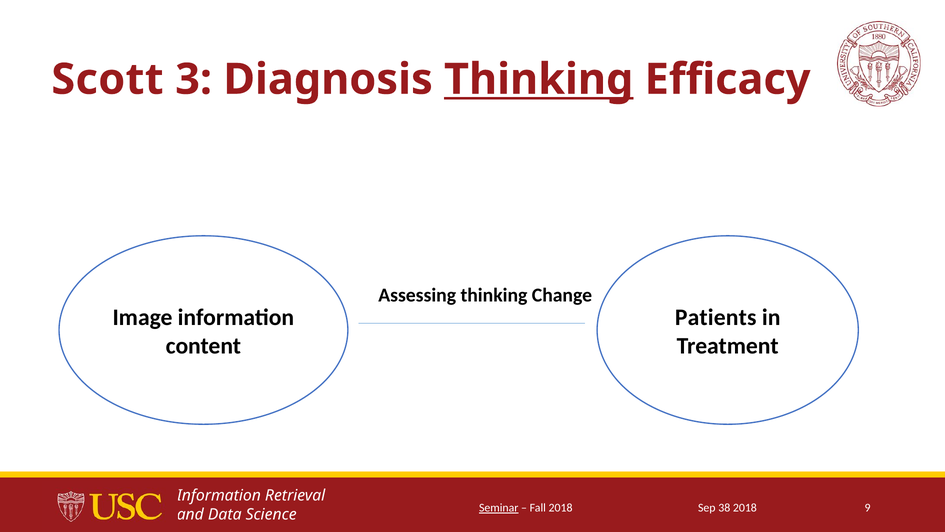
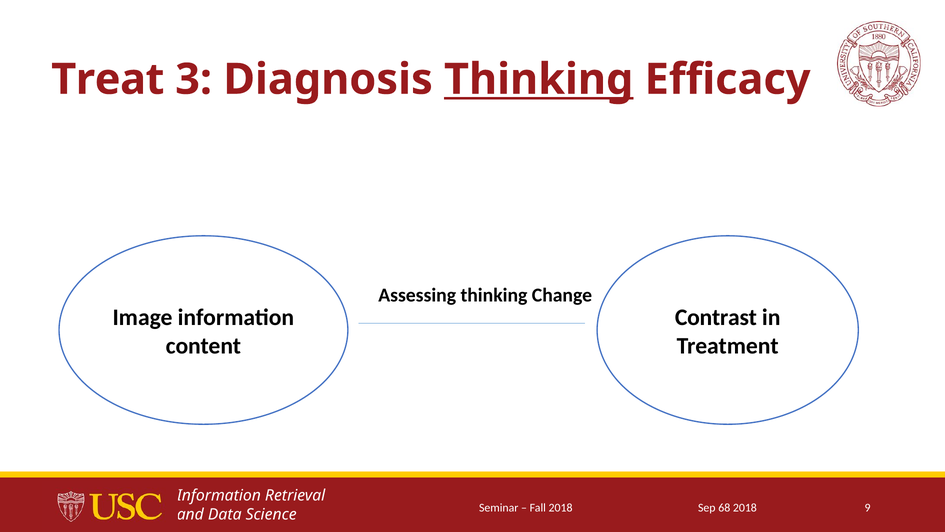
Scott: Scott -> Treat
Patients: Patients -> Contrast
Seminar underline: present -> none
38: 38 -> 68
